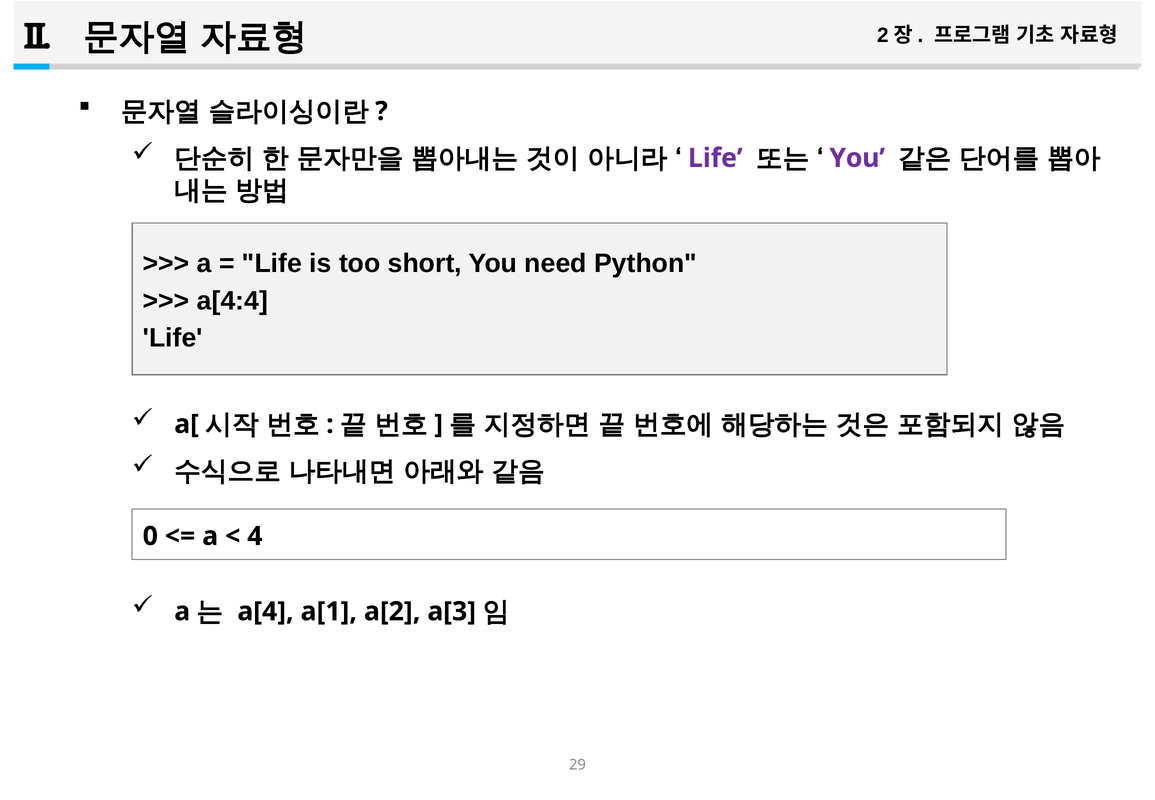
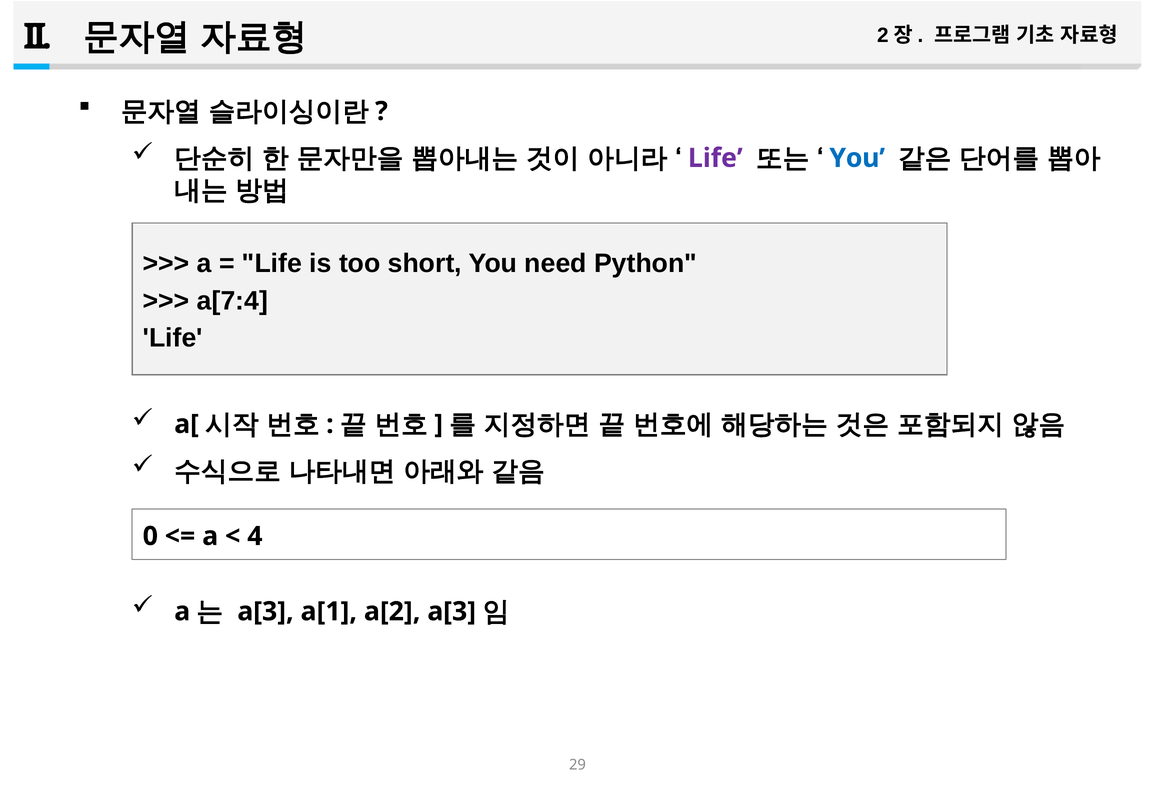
You at (857, 158) colour: purple -> blue
a[4:4: a[4:4 -> a[7:4
a[4 at (265, 612): a[4 -> a[3
